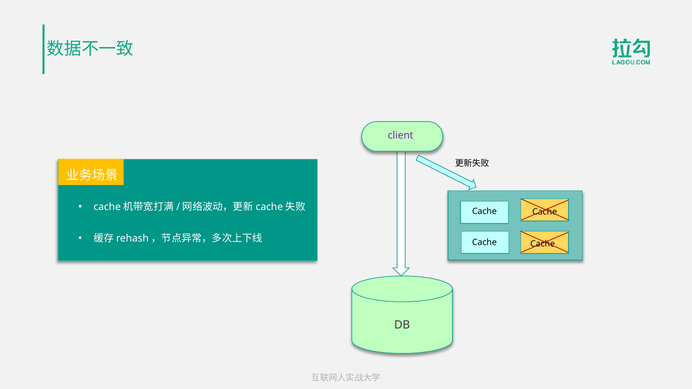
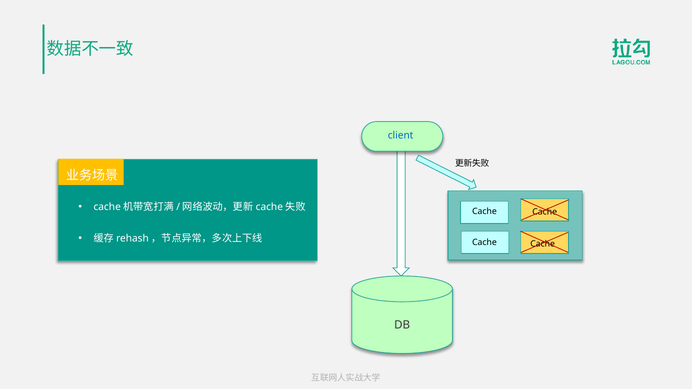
client colour: purple -> blue
